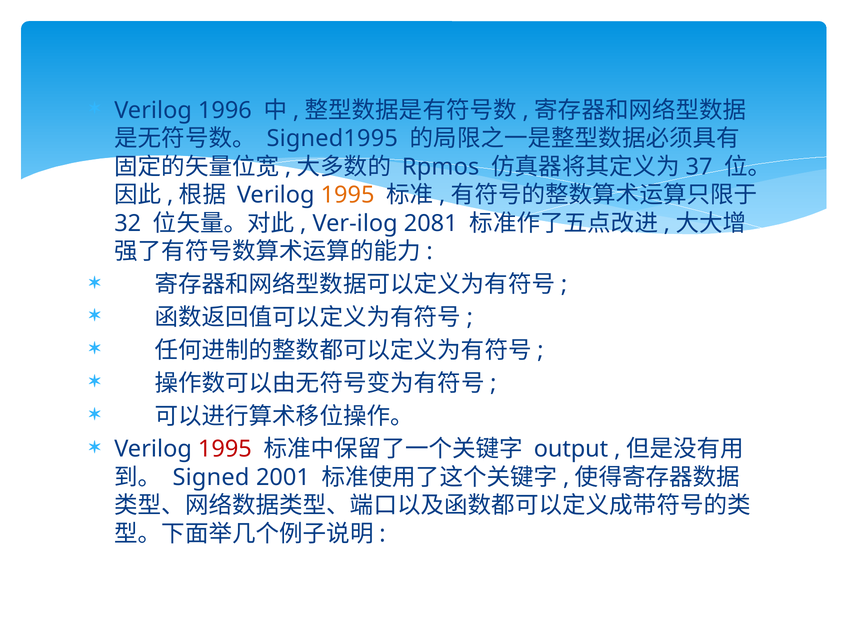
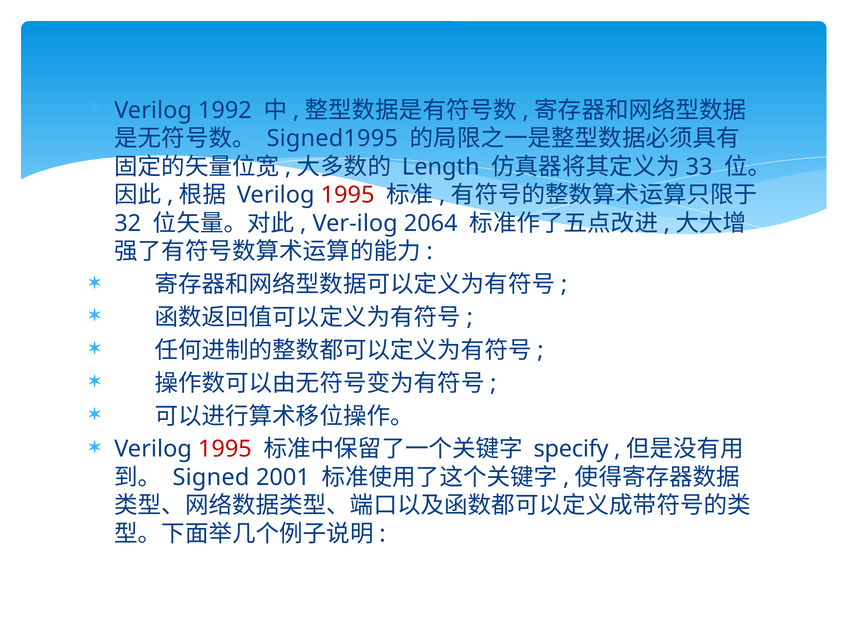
1996: 1996 -> 1992
Rpmos: Rpmos -> Length
37: 37 -> 33
1995 at (348, 195) colour: orange -> red
2081: 2081 -> 2064
output: output -> specify
